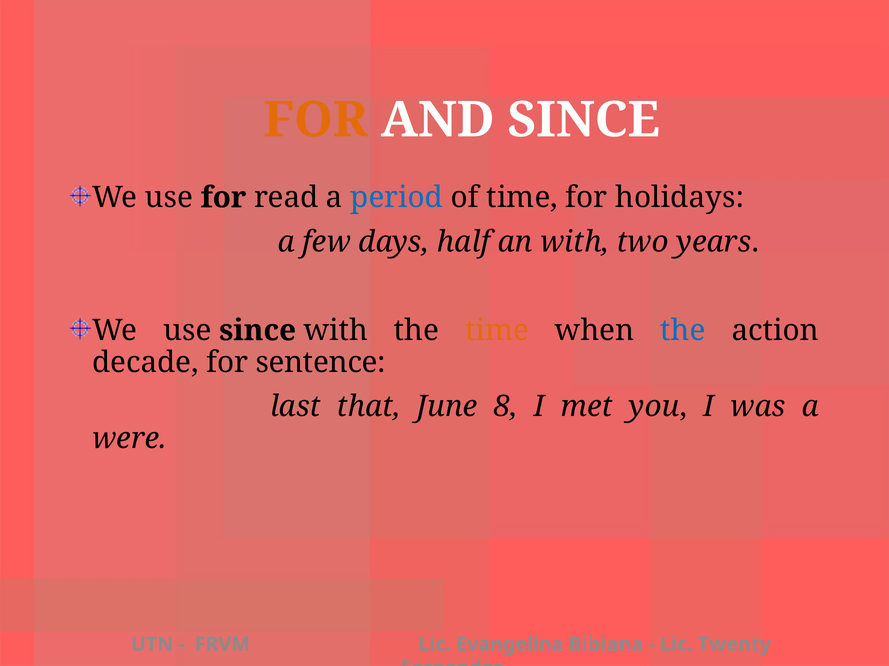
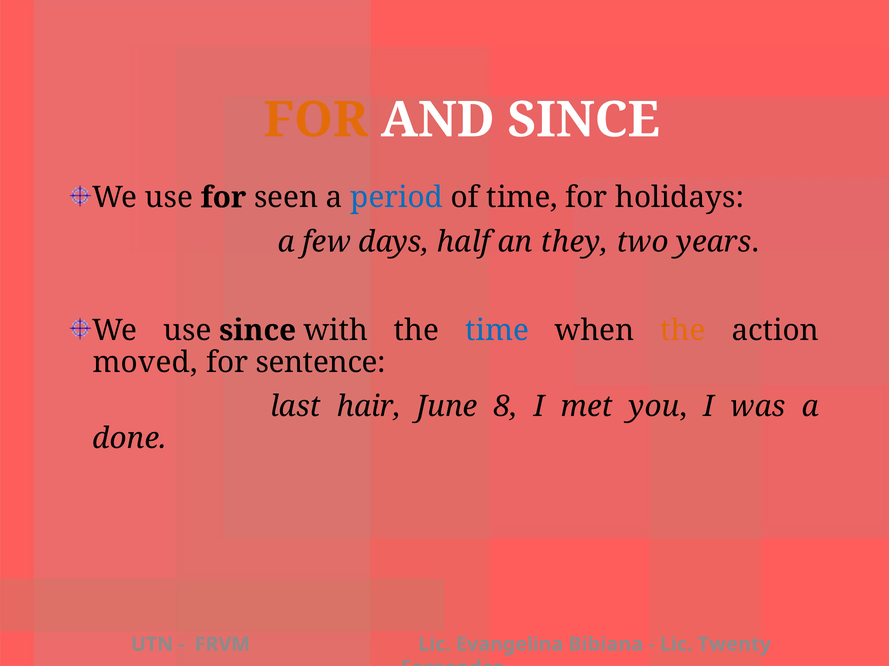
read: read -> seen
an with: with -> they
time at (497, 331) colour: orange -> blue
the at (683, 331) colour: blue -> orange
decade: decade -> moved
that: that -> hair
were: were -> done
